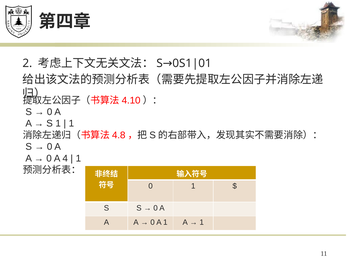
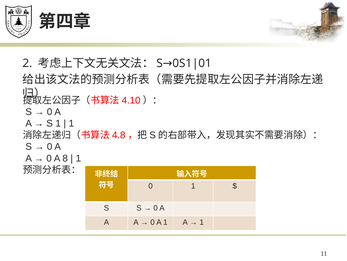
4: 4 -> 8
